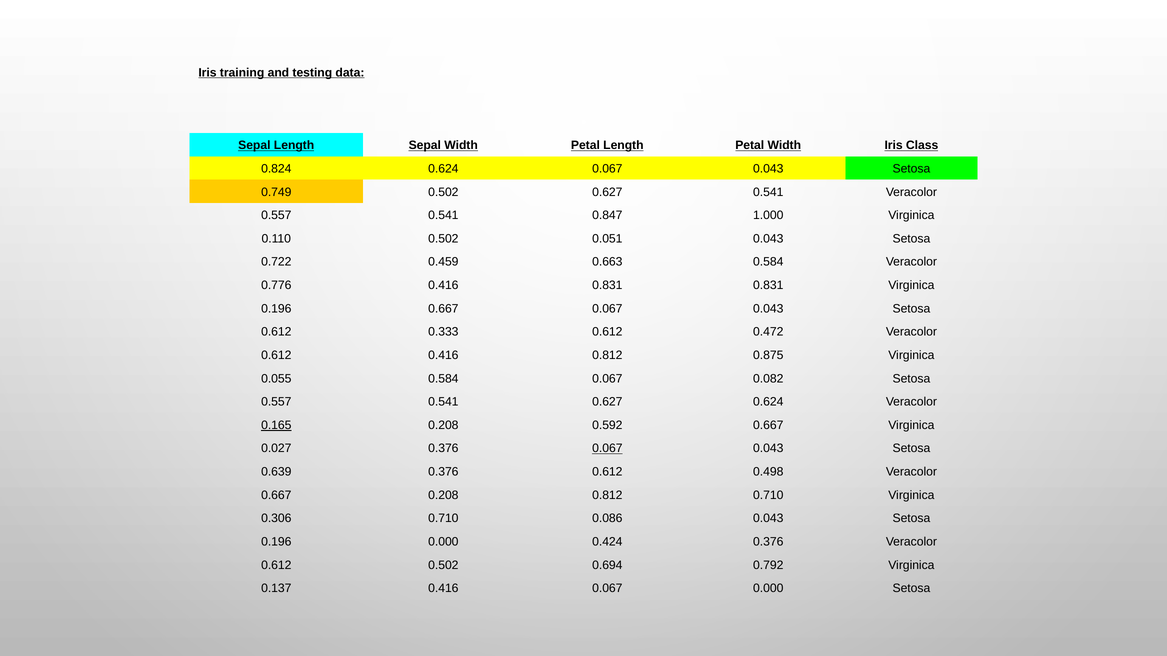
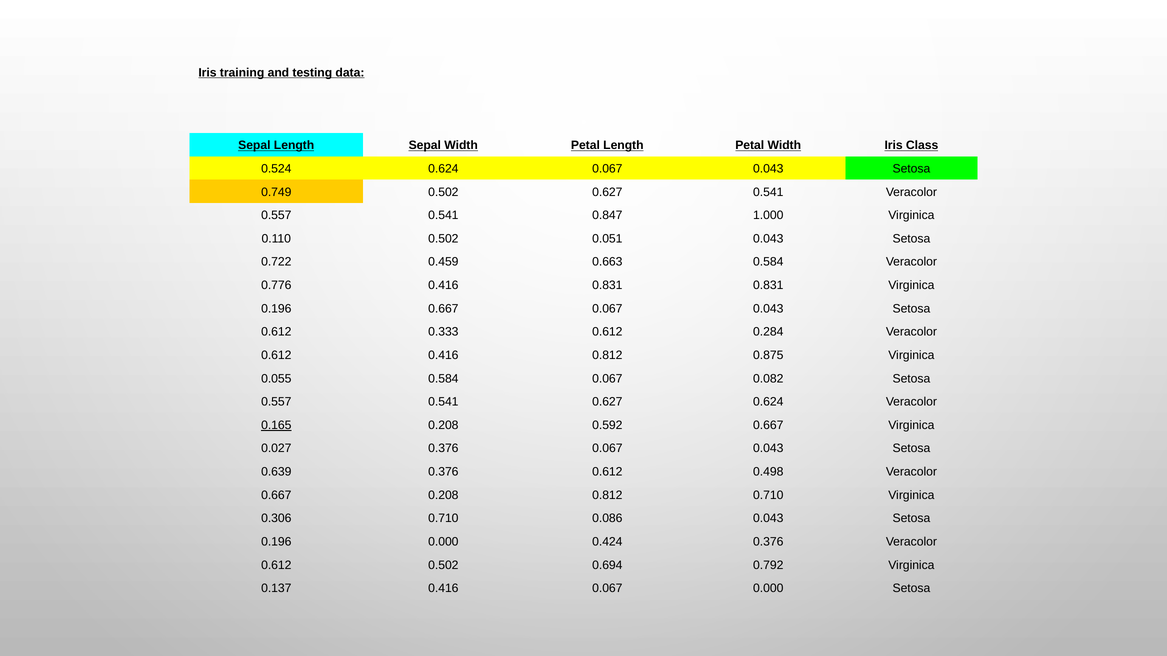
0.824: 0.824 -> 0.524
0.472: 0.472 -> 0.284
0.067 at (607, 449) underline: present -> none
